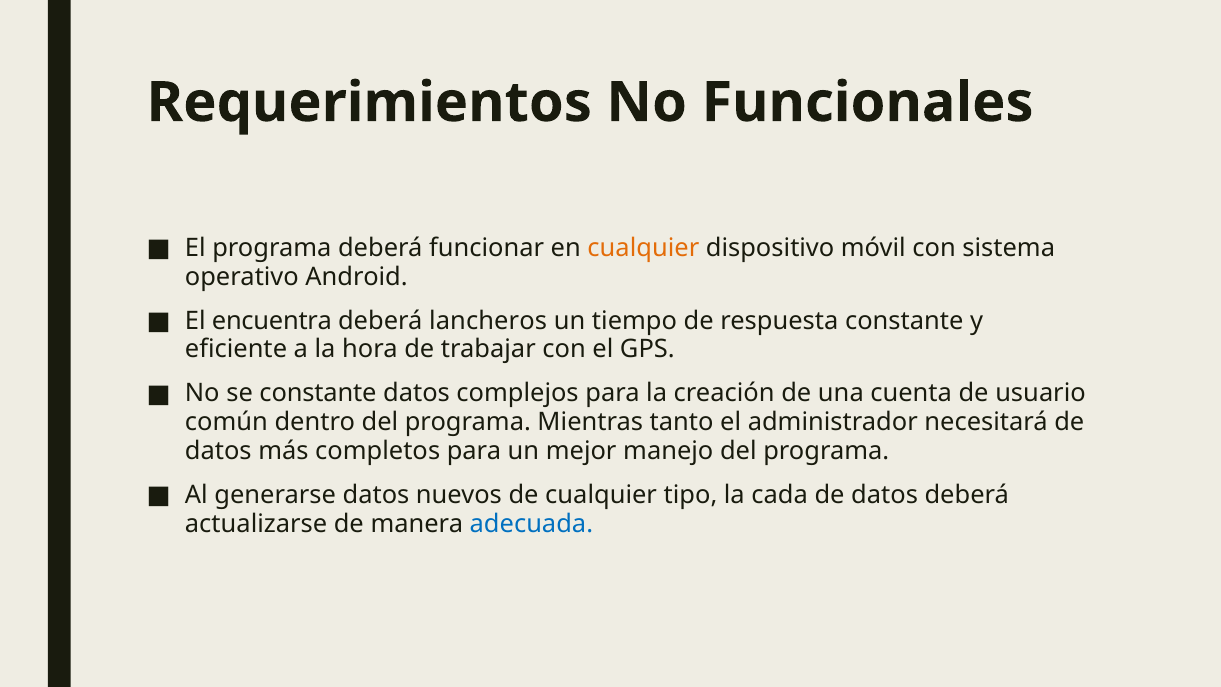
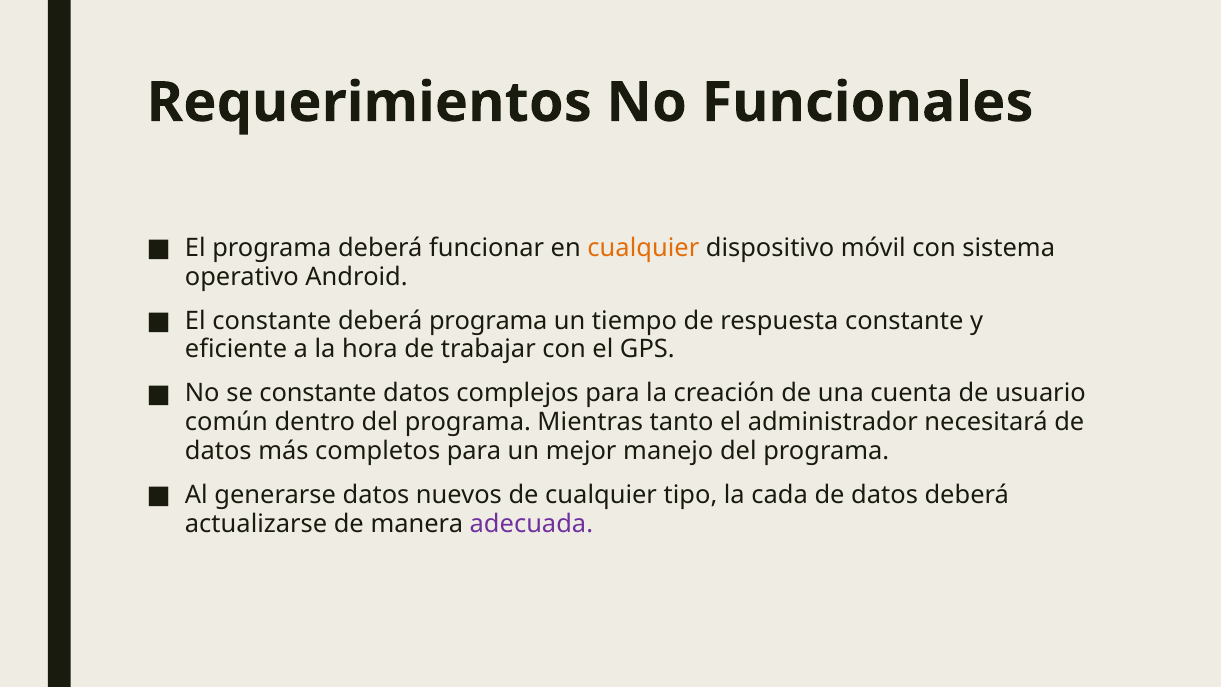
El encuentra: encuentra -> constante
deberá lancheros: lancheros -> programa
adecuada colour: blue -> purple
